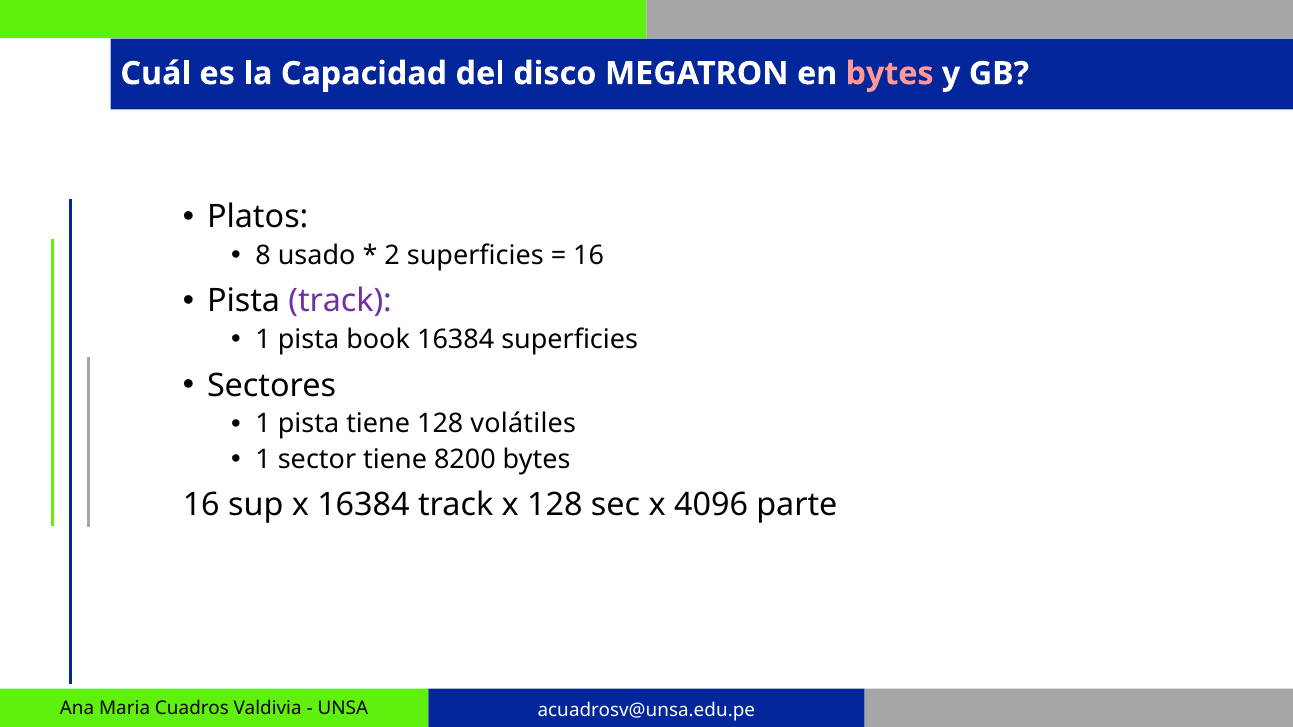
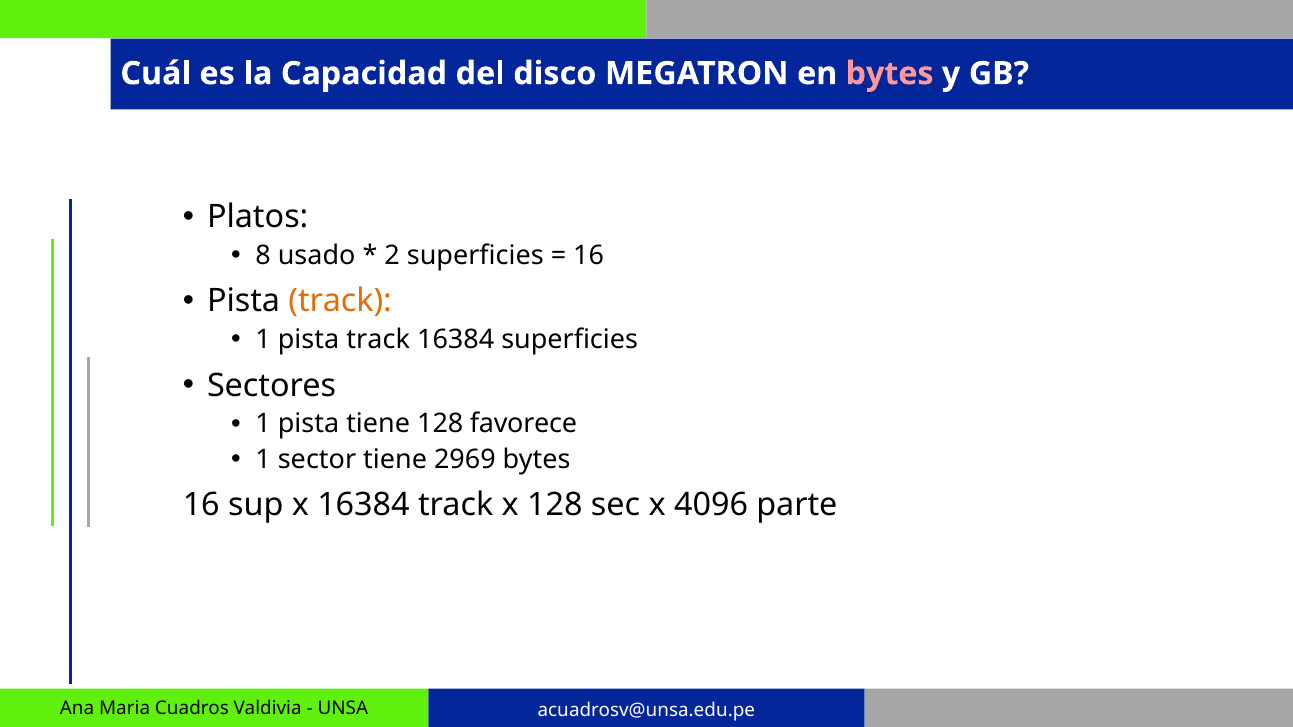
track at (340, 301) colour: purple -> orange
1 pista book: book -> track
volátiles: volátiles -> favorece
8200: 8200 -> 2969
